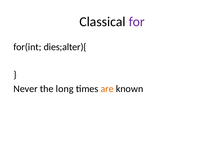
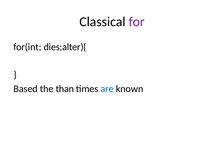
Never: Never -> Based
long: long -> than
are colour: orange -> blue
